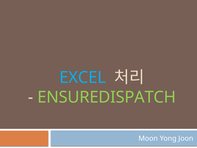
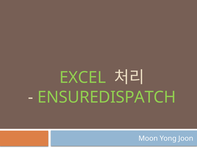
EXCEL colour: light blue -> light green
